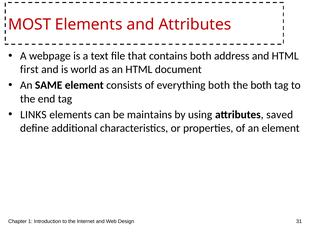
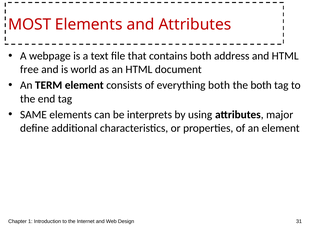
first: first -> free
SAME: SAME -> TERM
LINKS: LINKS -> SAME
maintains: maintains -> interprets
saved: saved -> major
